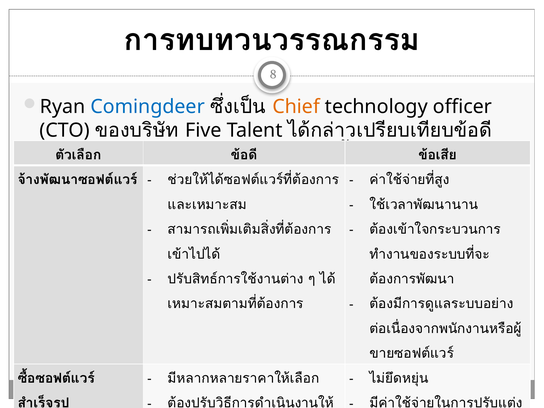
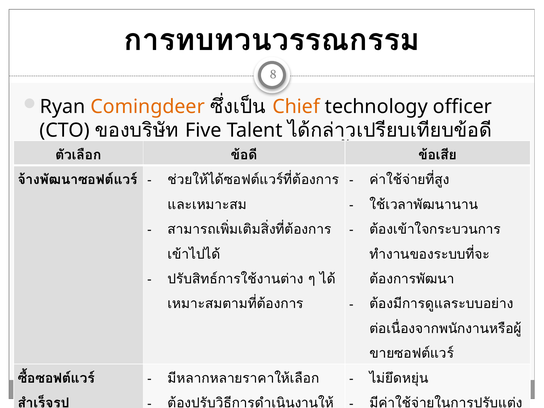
Comingdeer colour: blue -> orange
